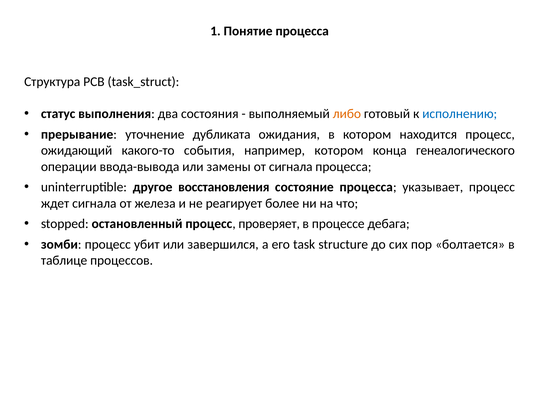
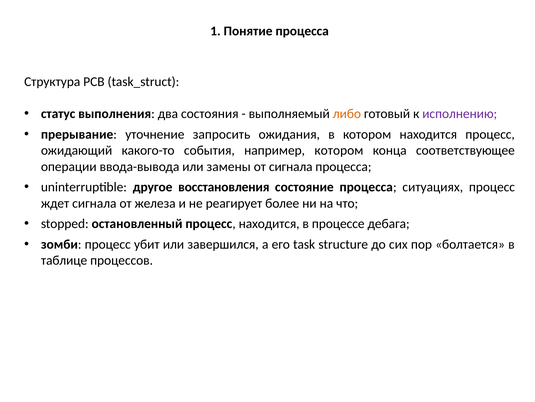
исполнению colour: blue -> purple
дубликата: дубликата -> запросить
генеалогического: генеалогического -> соответствующее
указывает: указывает -> ситуациях
процесс проверяет: проверяет -> находится
